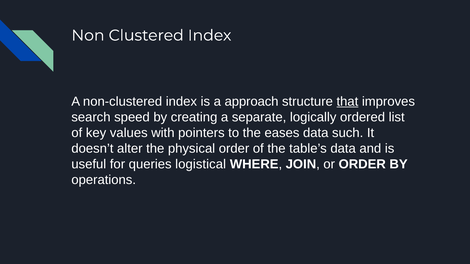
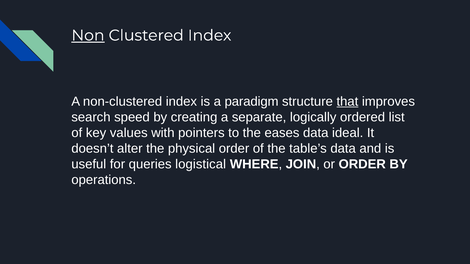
Non underline: none -> present
approach: approach -> paradigm
such: such -> ideal
